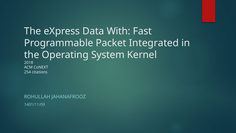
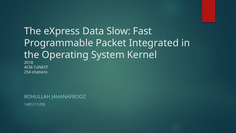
With: With -> Slow
